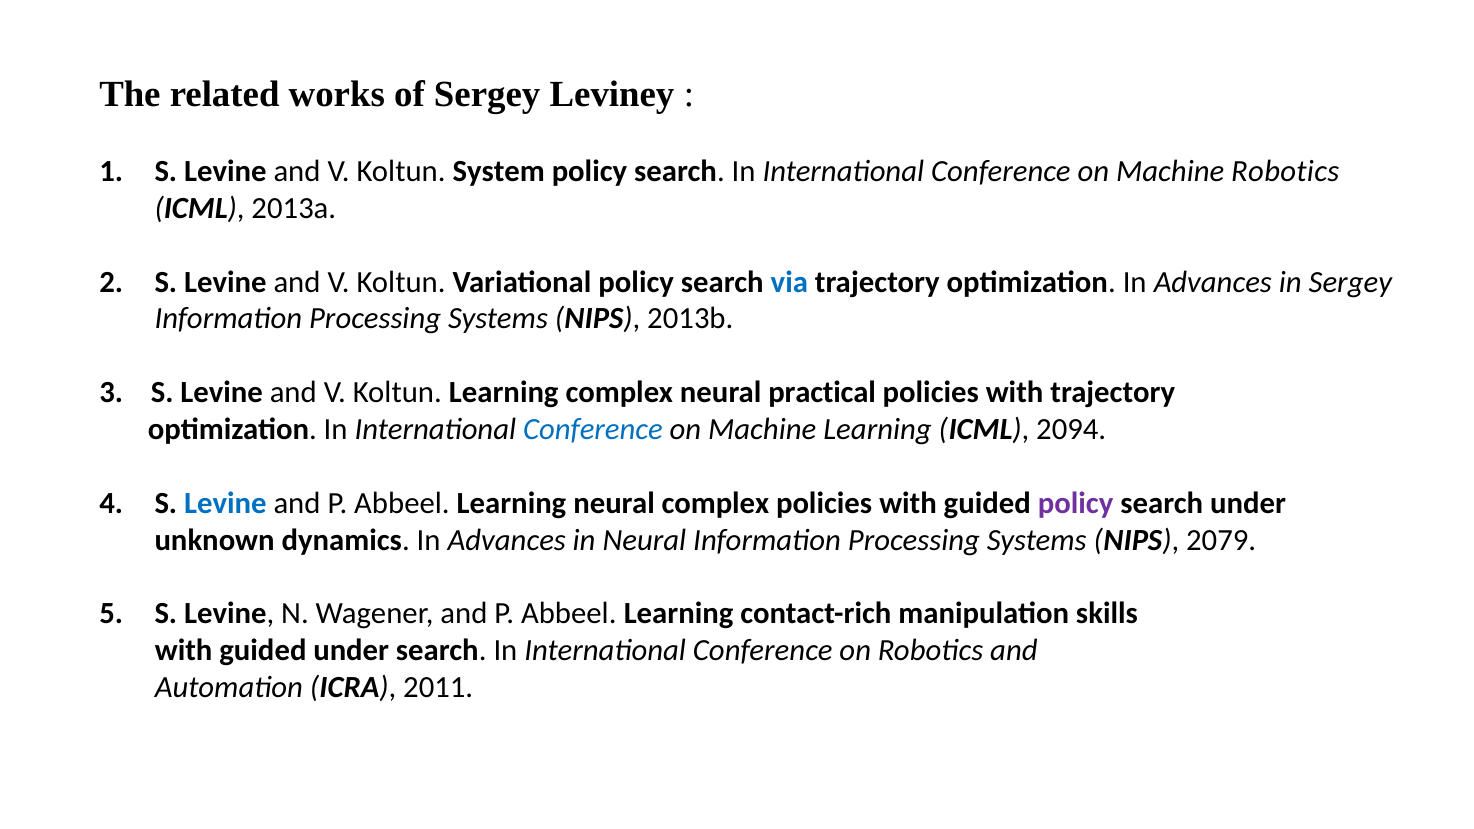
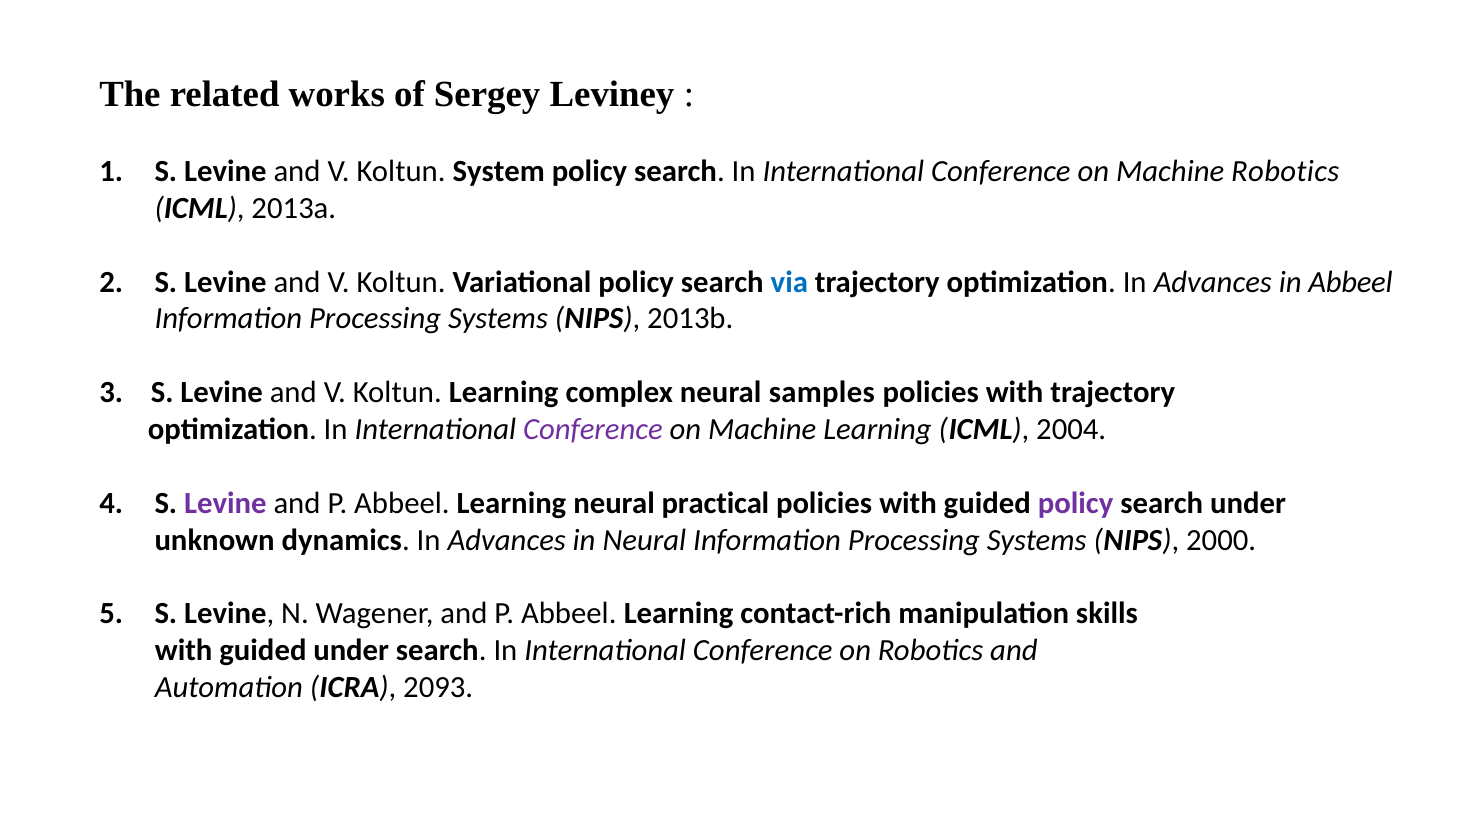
in Sergey: Sergey -> Abbeel
practical: practical -> samples
Conference at (593, 429) colour: blue -> purple
2094: 2094 -> 2004
Levine at (225, 503) colour: blue -> purple
neural complex: complex -> practical
2079: 2079 -> 2000
2011: 2011 -> 2093
